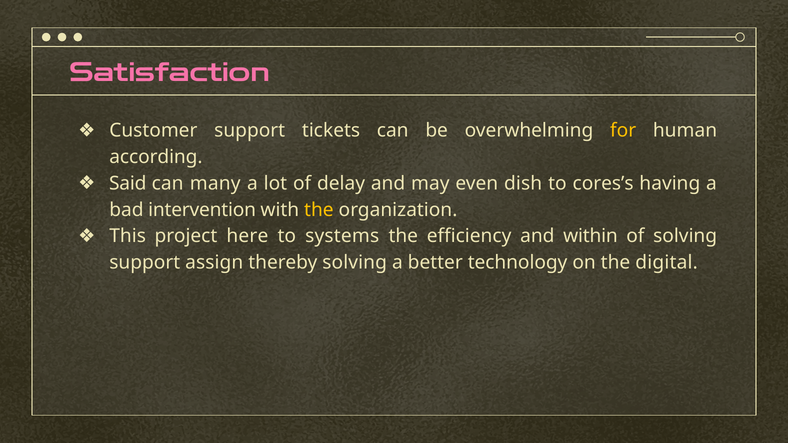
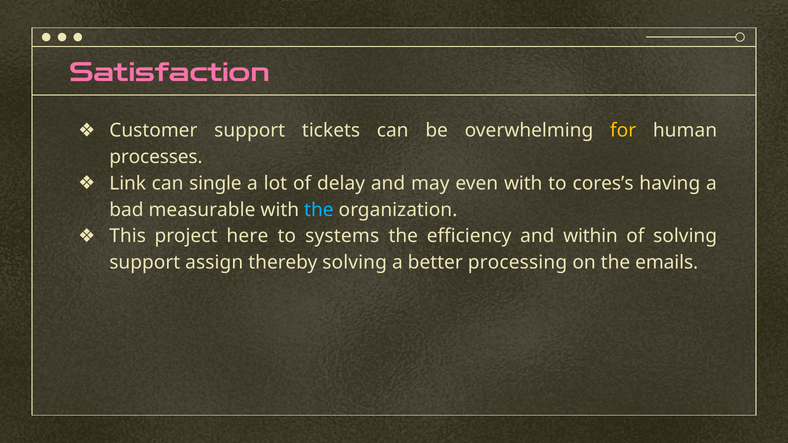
according: according -> processes
Said: Said -> Link
many: many -> single
even dish: dish -> with
intervention: intervention -> measurable
the at (319, 210) colour: yellow -> light blue
technology: technology -> processing
digital: digital -> emails
